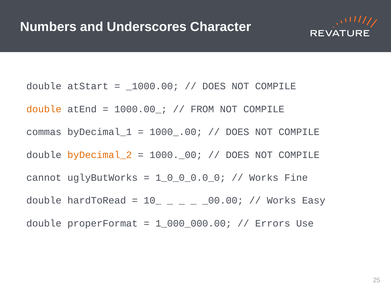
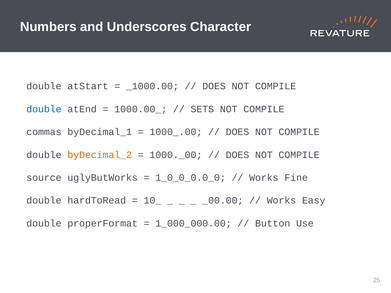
double at (44, 109) colour: orange -> blue
FROM: FROM -> SETS
cannot: cannot -> source
Errors: Errors -> Button
